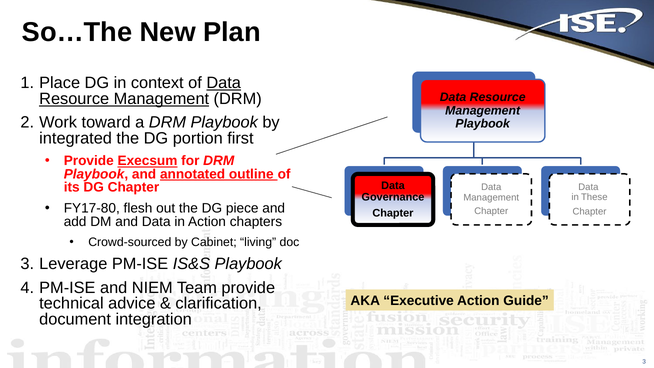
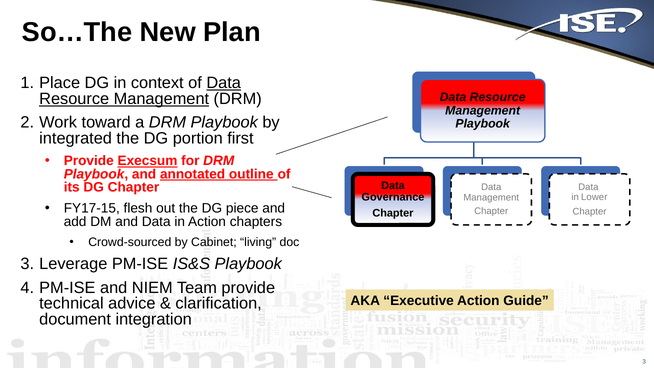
These: These -> Lower
FY17-80: FY17-80 -> FY17-15
